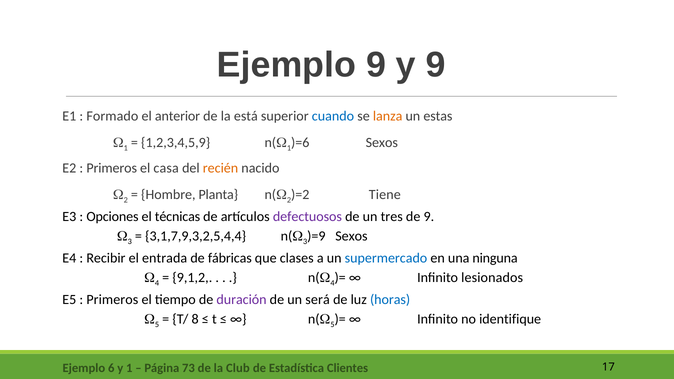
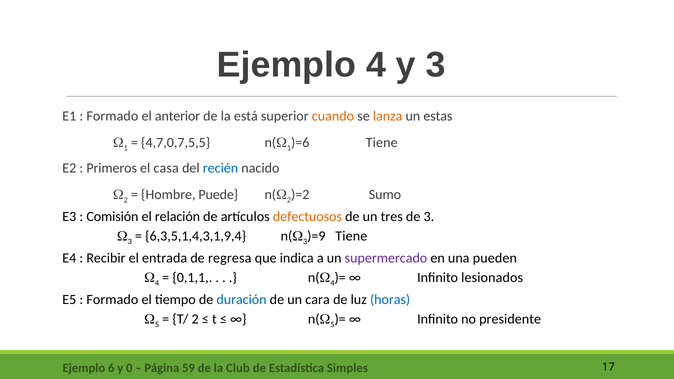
Ejemplo 9: 9 -> 4
y 9: 9 -> 3
cuando colour: blue -> orange
1,2,3,4,5,9: 1,2,3,4,5,9 -> 4,7,0,7,5,5
Sexos at (382, 143): Sexos -> Tiene
recién colour: orange -> blue
Planta: Planta -> Puede
Tiene: Tiene -> Sumo
Opciones: Opciones -> Comisión
técnicas: técnicas -> relación
defectuosos colour: purple -> orange
de 9: 9 -> 3
3,1,7,9,3,2,5,4,4: 3,1,7,9,3,2,5,4,4 -> 6,3,5,1,4,3,1,9,4
Sexos at (351, 236): Sexos -> Tiene
fábricas: fábricas -> regresa
clases: clases -> indica
supermercado colour: blue -> purple
ninguna: ninguna -> pueden
9,1,2: 9,1,2 -> 0,1,1
Primeros at (112, 300): Primeros -> Formado
duración colour: purple -> blue
será: será -> cara
T/ 8: 8 -> 2
identifique: identifique -> presidente
y 1: 1 -> 0
73: 73 -> 59
Clientes: Clientes -> Simples
